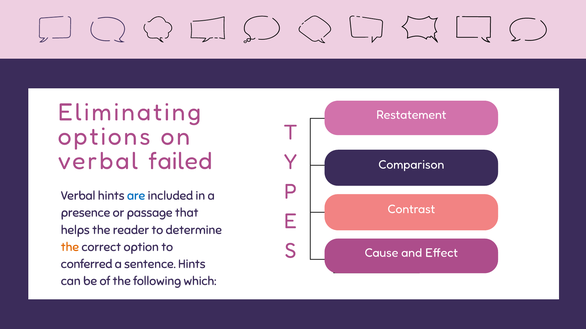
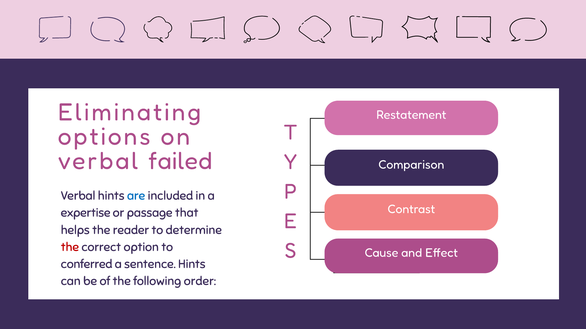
presence: presence -> expertise
the at (70, 248) colour: orange -> red
which: which -> order
